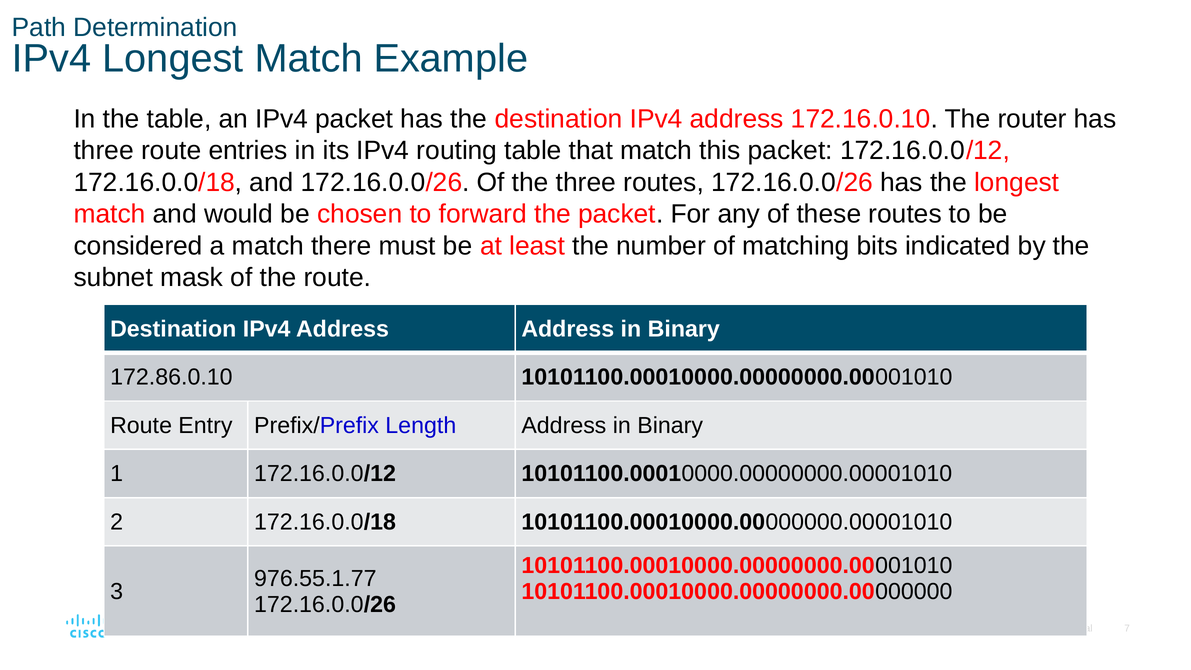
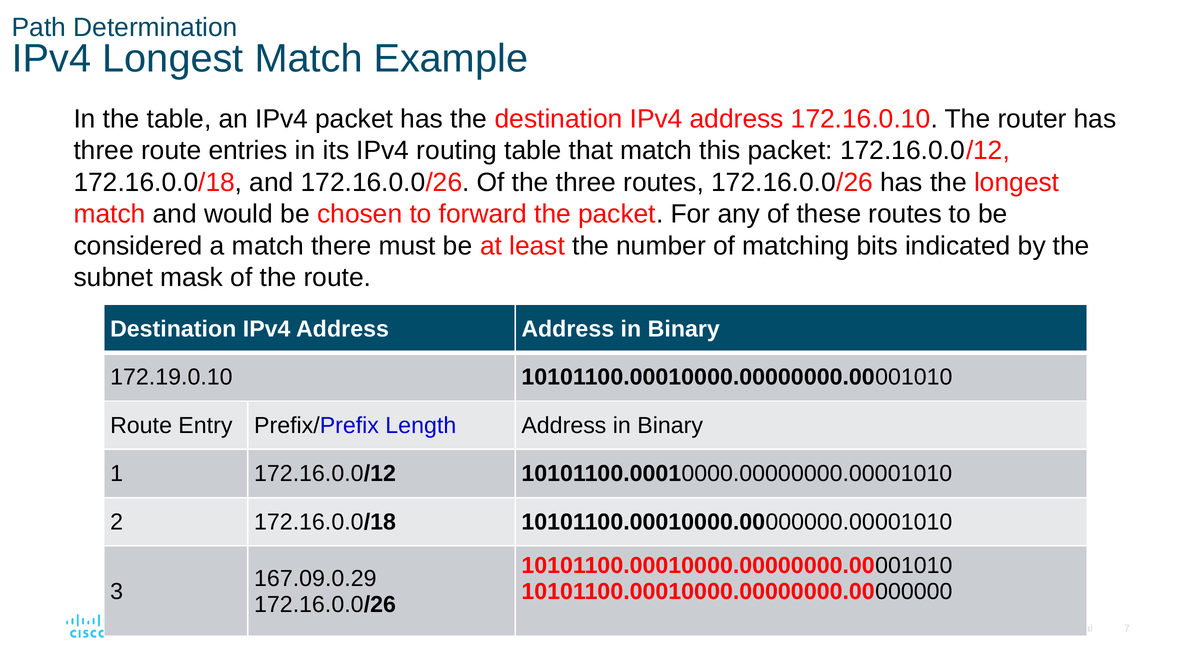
172.86.0.10: 172.86.0.10 -> 172.19.0.10
976.55.1.77: 976.55.1.77 -> 167.09.0.29
